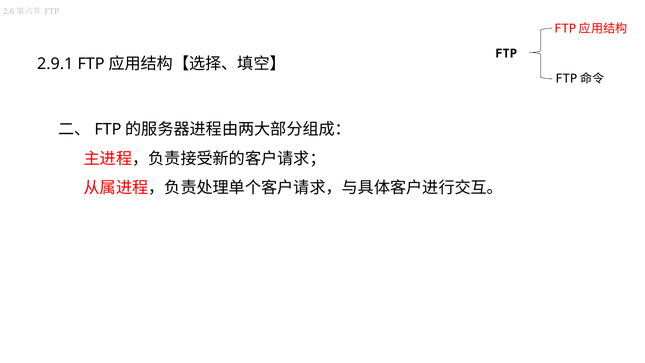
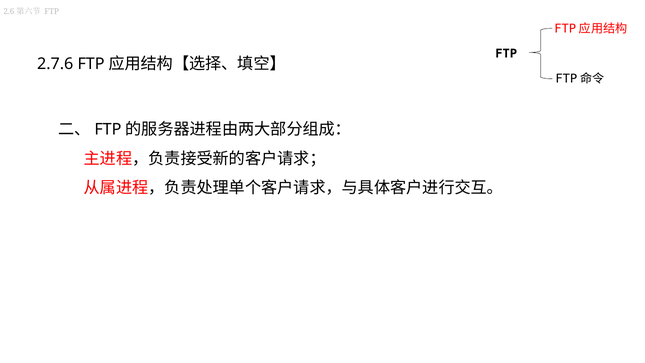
2.9.1: 2.9.1 -> 2.7.6
